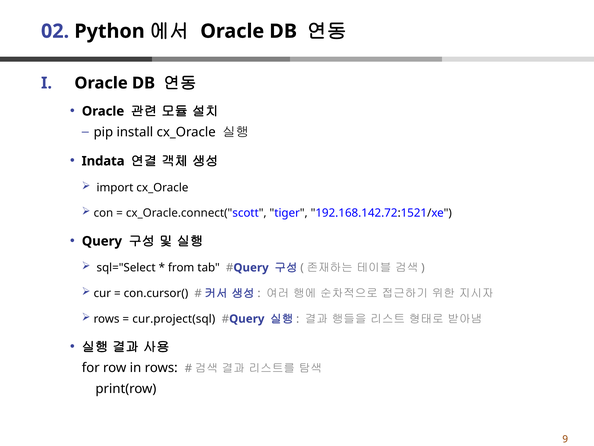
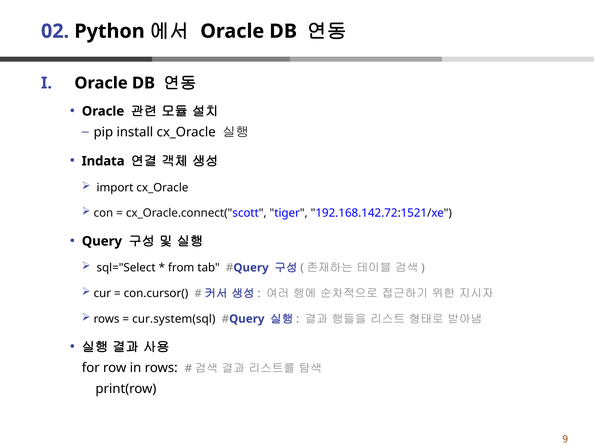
cur.project(sql: cur.project(sql -> cur.system(sql
